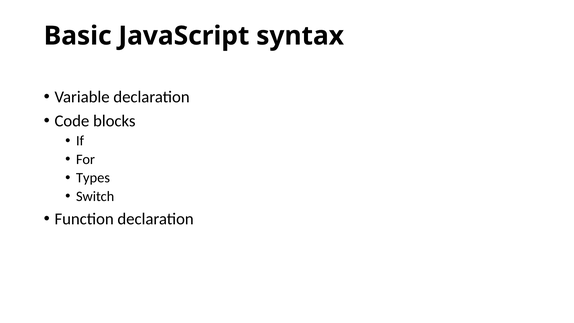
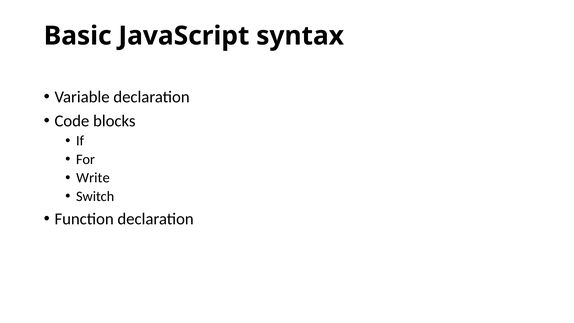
Types: Types -> Write
